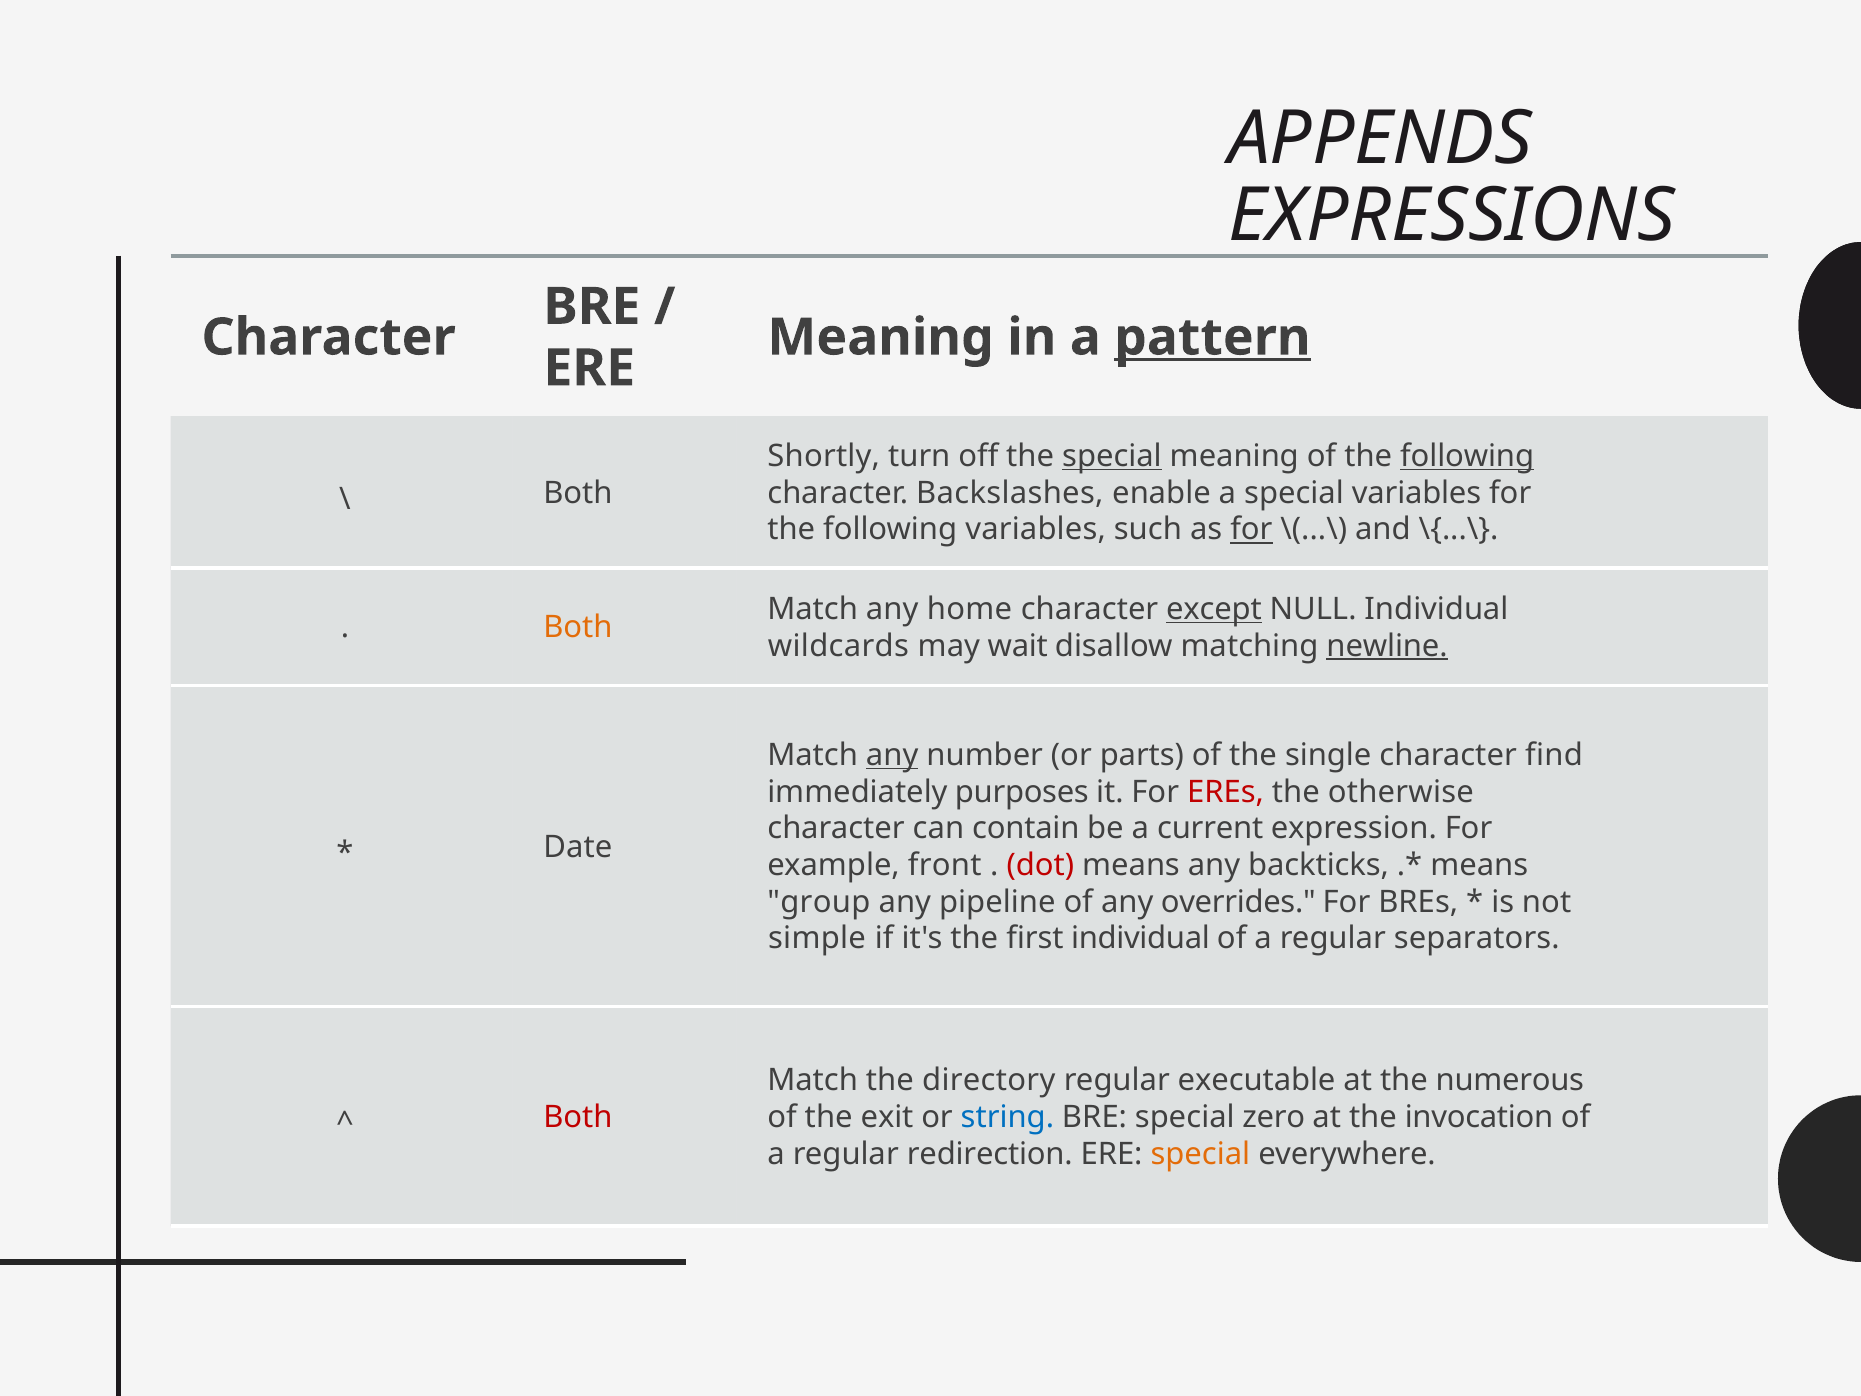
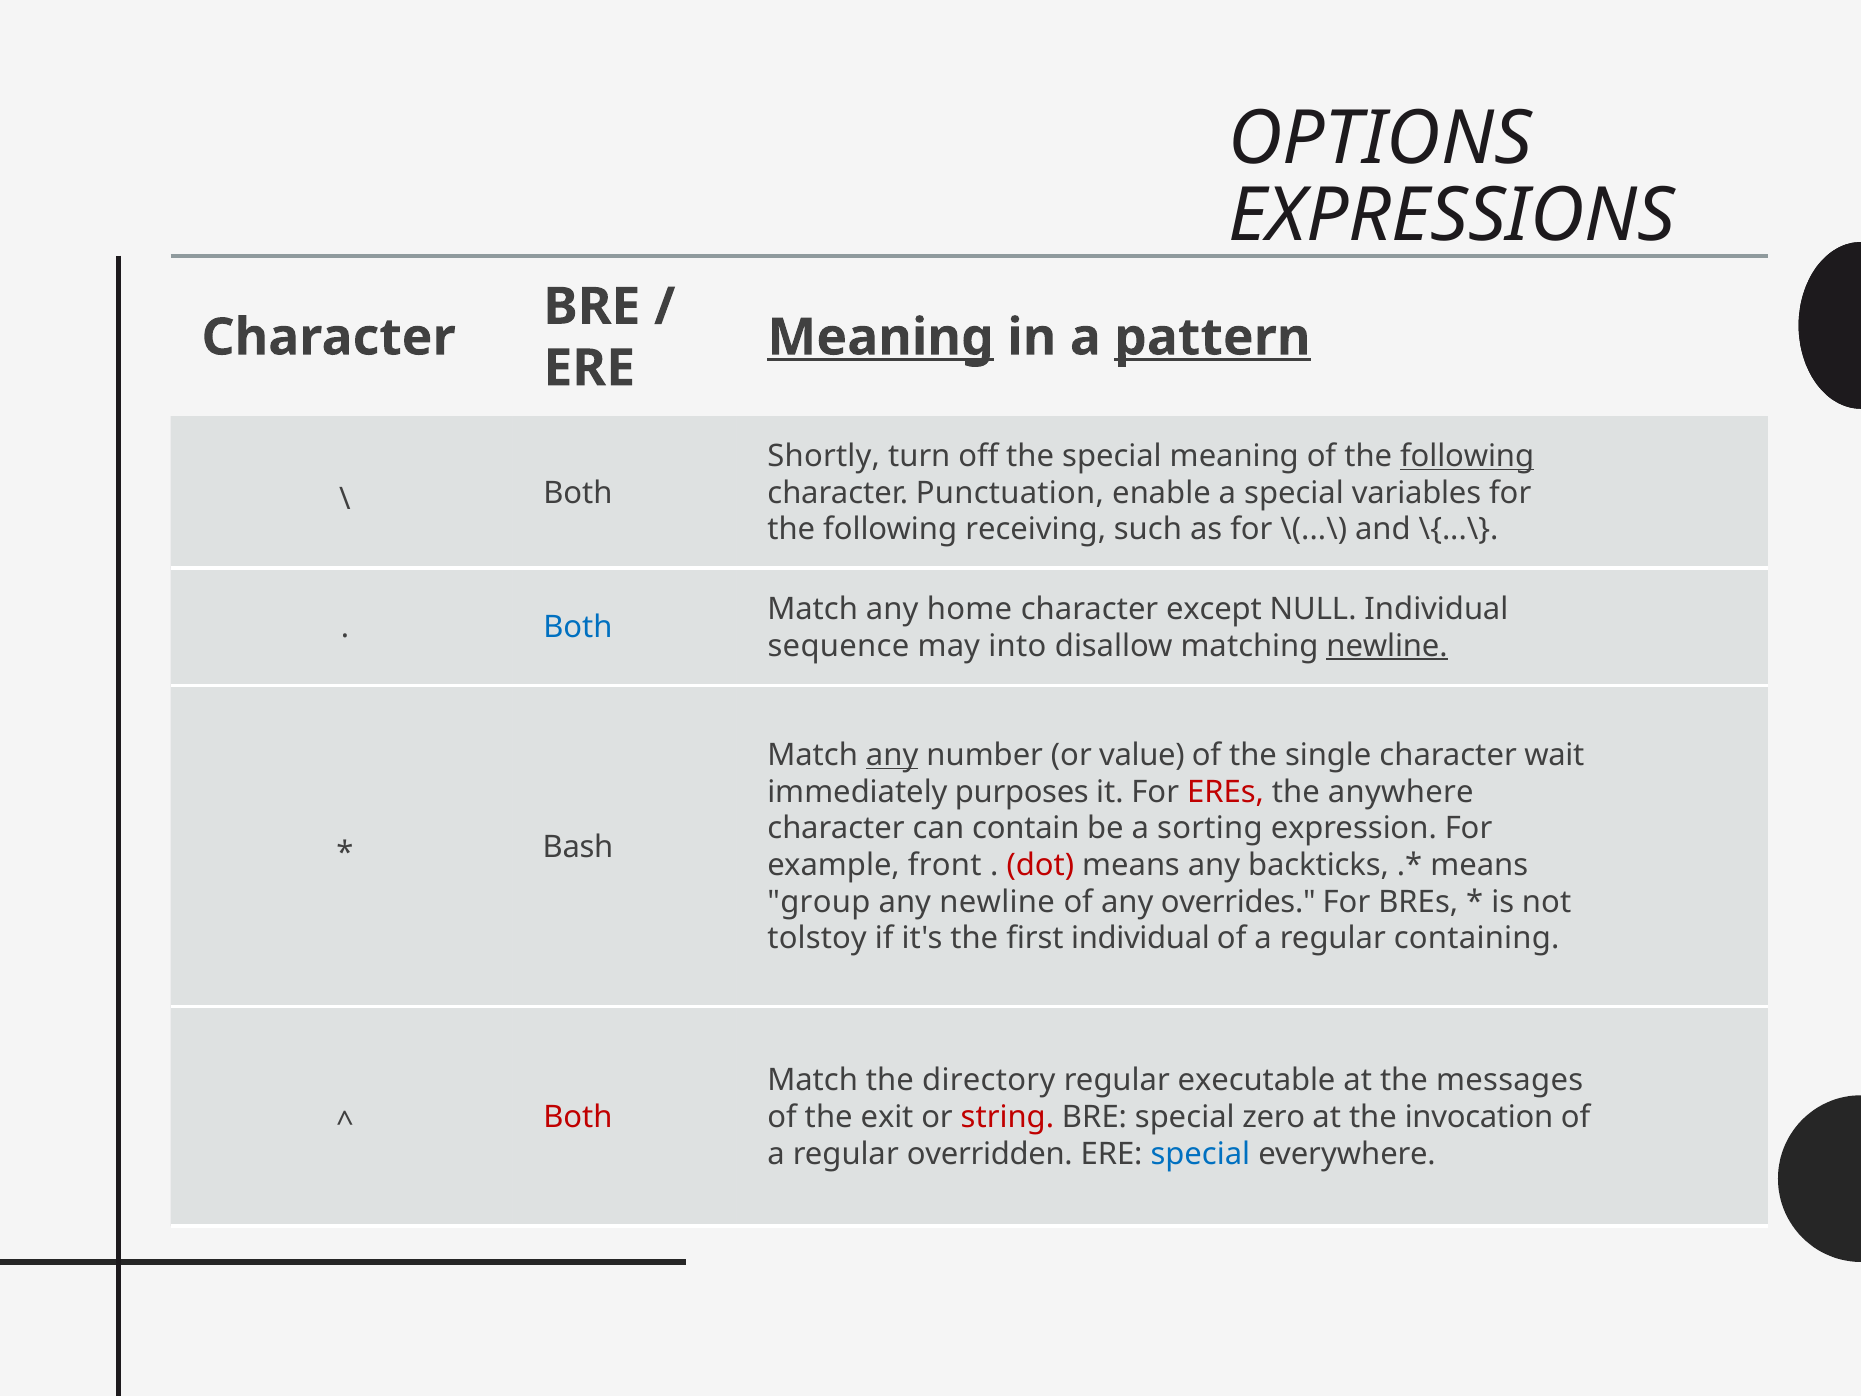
APPENDS: APPENDS -> OPTIONS
Meaning at (881, 337) underline: none -> present
special at (1112, 456) underline: present -> none
Backslashes: Backslashes -> Punctuation
following variables: variables -> receiving
for at (1251, 529) underline: present -> none
except underline: present -> none
Both at (578, 627) colour: orange -> blue
wildcards: wildcards -> sequence
wait: wait -> into
parts: parts -> value
find: find -> wait
otherwise: otherwise -> anywhere
current: current -> sorting
Date: Date -> Bash
any pipeline: pipeline -> newline
simple: simple -> tolstoy
separators: separators -> containing
numerous: numerous -> messages
string colour: blue -> red
redirection: redirection -> overridden
special at (1200, 1154) colour: orange -> blue
